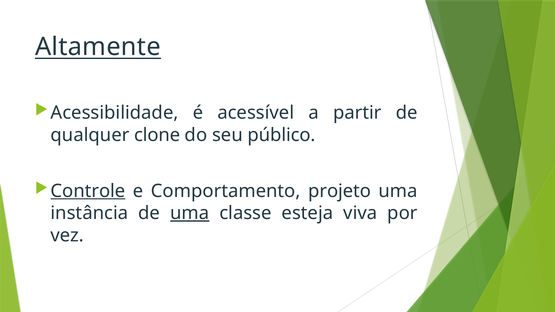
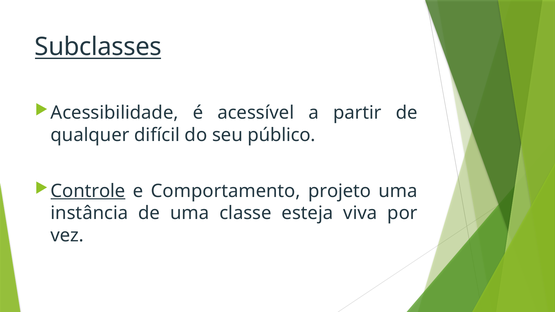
Altamente: Altamente -> Subclasses
clone: clone -> difícil
uma at (190, 213) underline: present -> none
